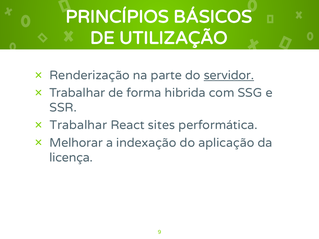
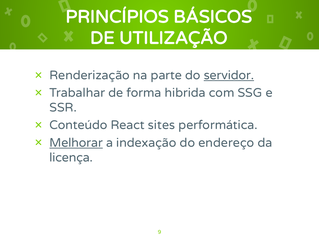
Trabalhar at (78, 125): Trabalhar -> Conteúdo
Melhorar underline: none -> present
aplicação: aplicação -> endereço
